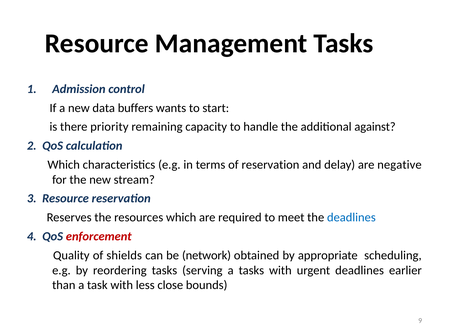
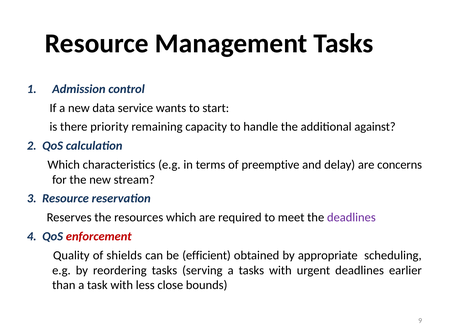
buffers: buffers -> service
of reservation: reservation -> preemptive
negative: negative -> concerns
deadlines at (351, 218) colour: blue -> purple
network: network -> efficient
